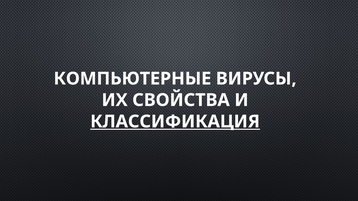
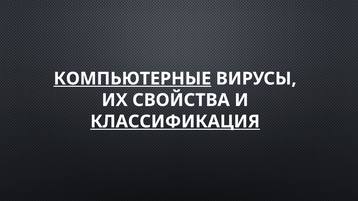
КОМПЬЮТЕРНЫЕ underline: none -> present
